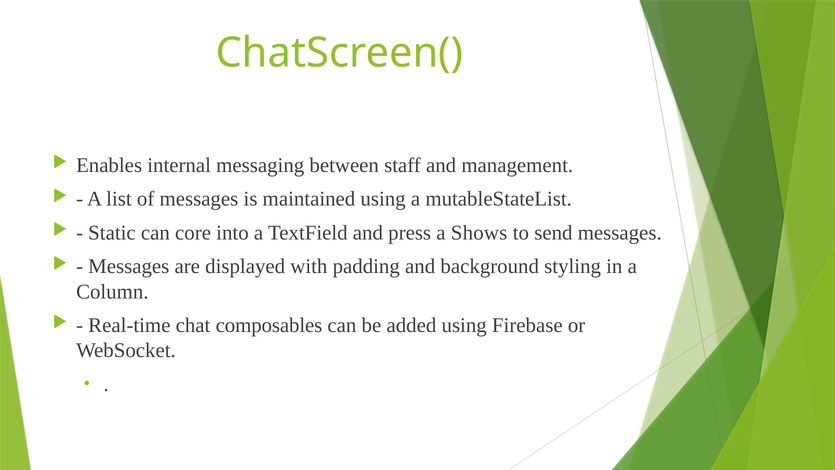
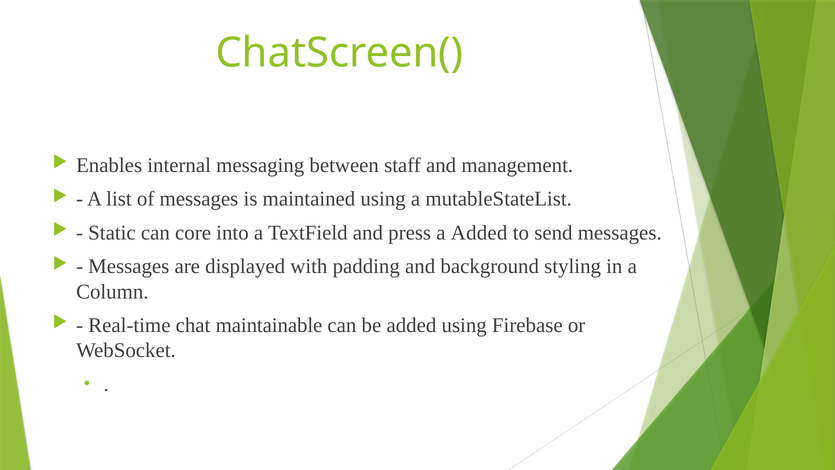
a Shows: Shows -> Added
composables: composables -> maintainable
